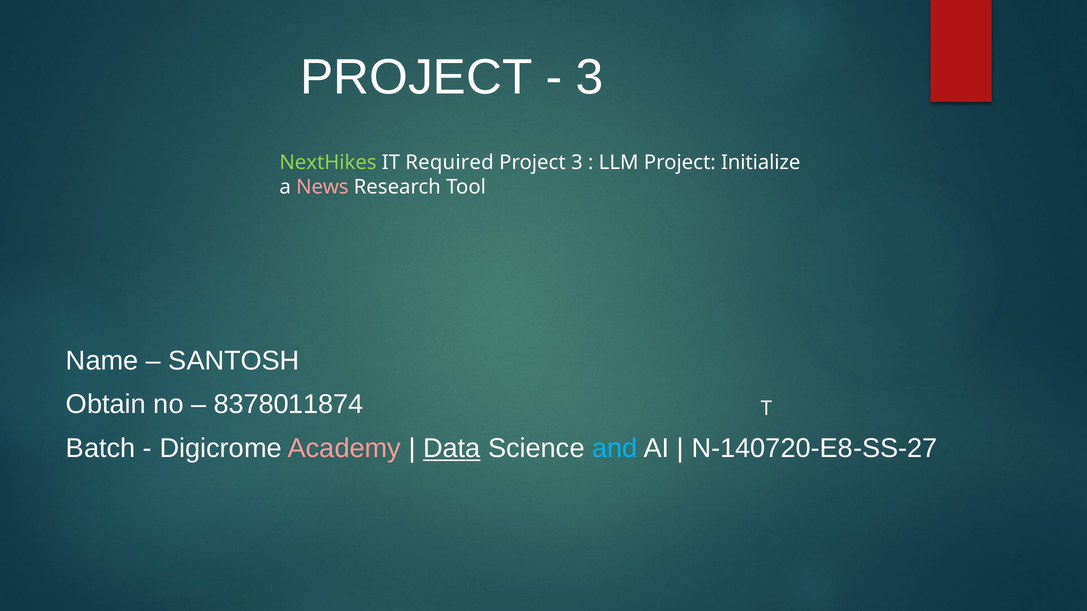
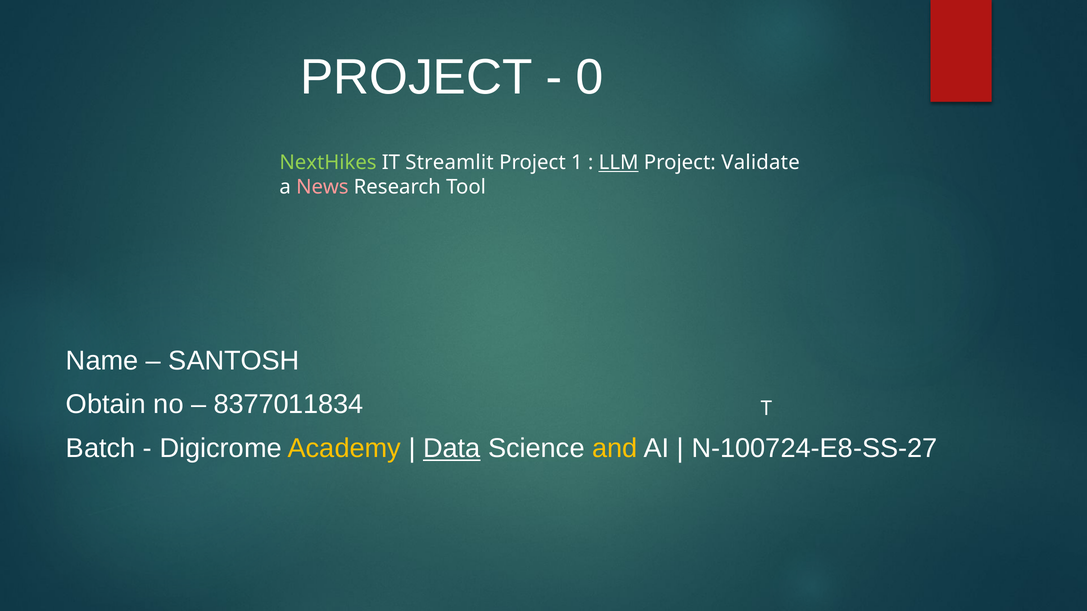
3 at (590, 77): 3 -> 0
Required: Required -> Streamlit
Project 3: 3 -> 1
LLM underline: none -> present
Initialize: Initialize -> Validate
8378011874: 8378011874 -> 8377011834
Academy colour: pink -> yellow
and colour: light blue -> yellow
N-140720-E8-SS-27: N-140720-E8-SS-27 -> N-100724-E8-SS-27
